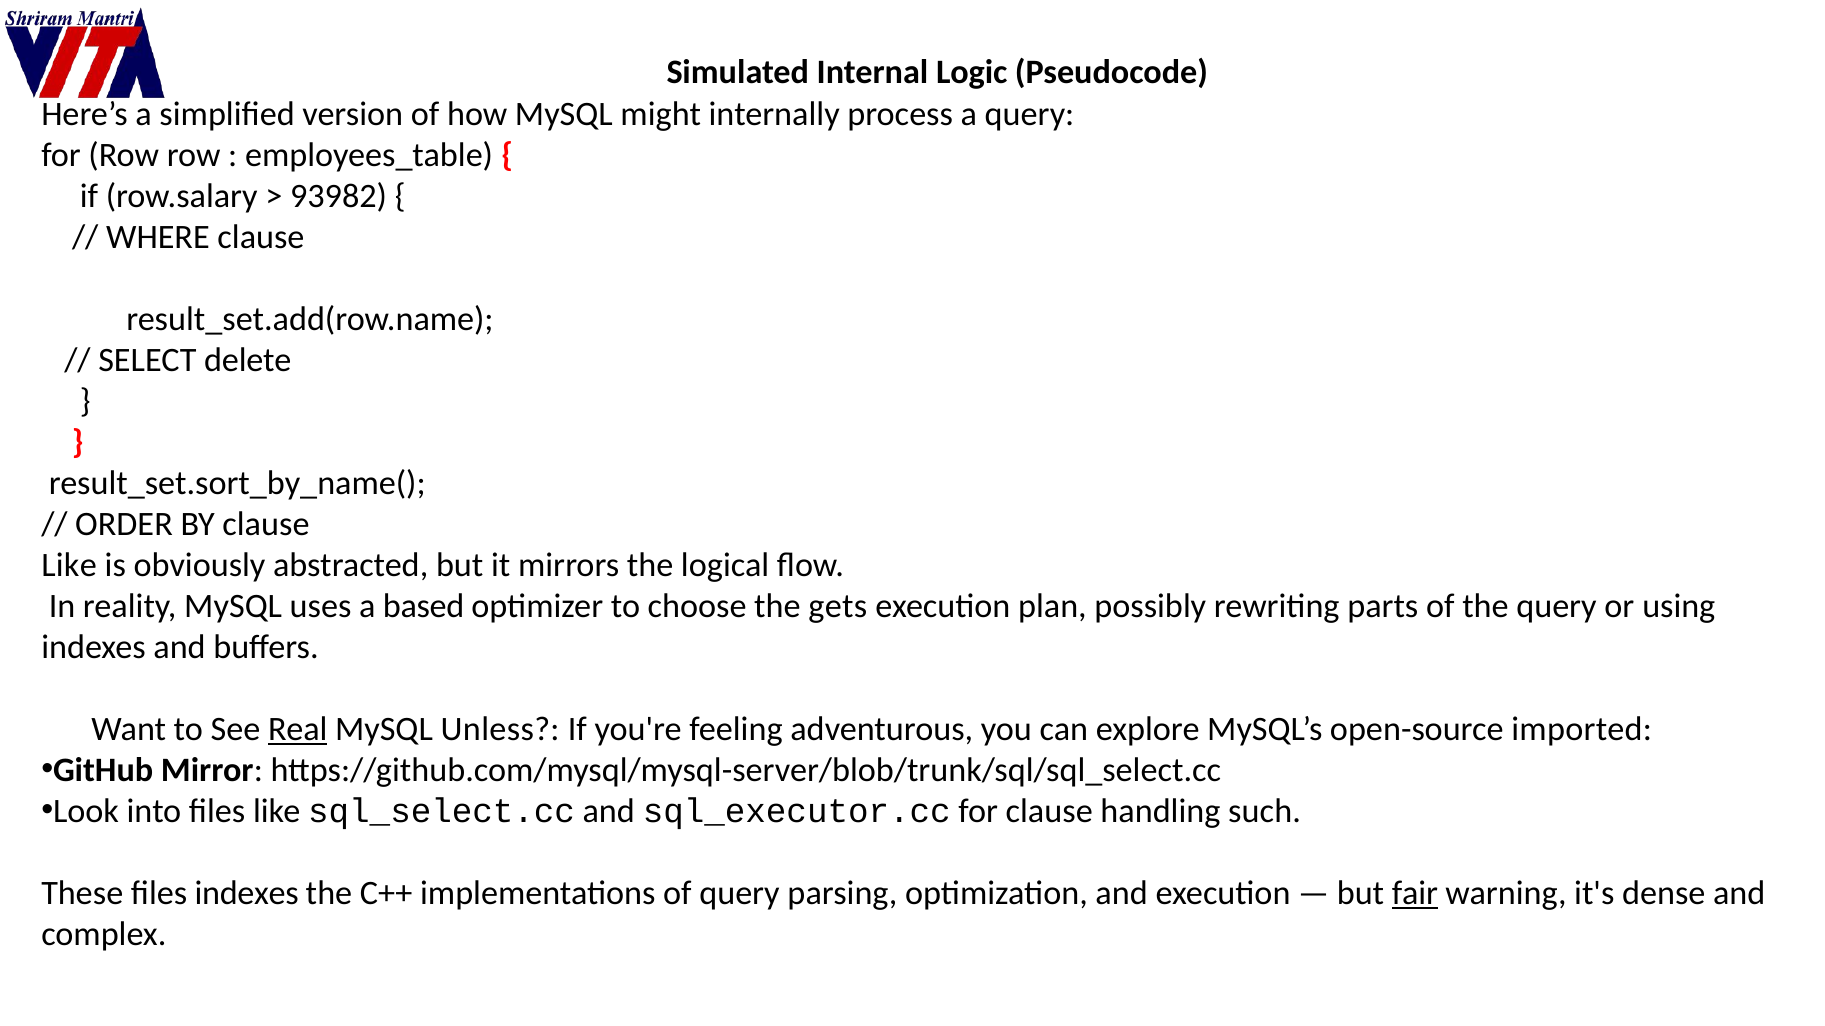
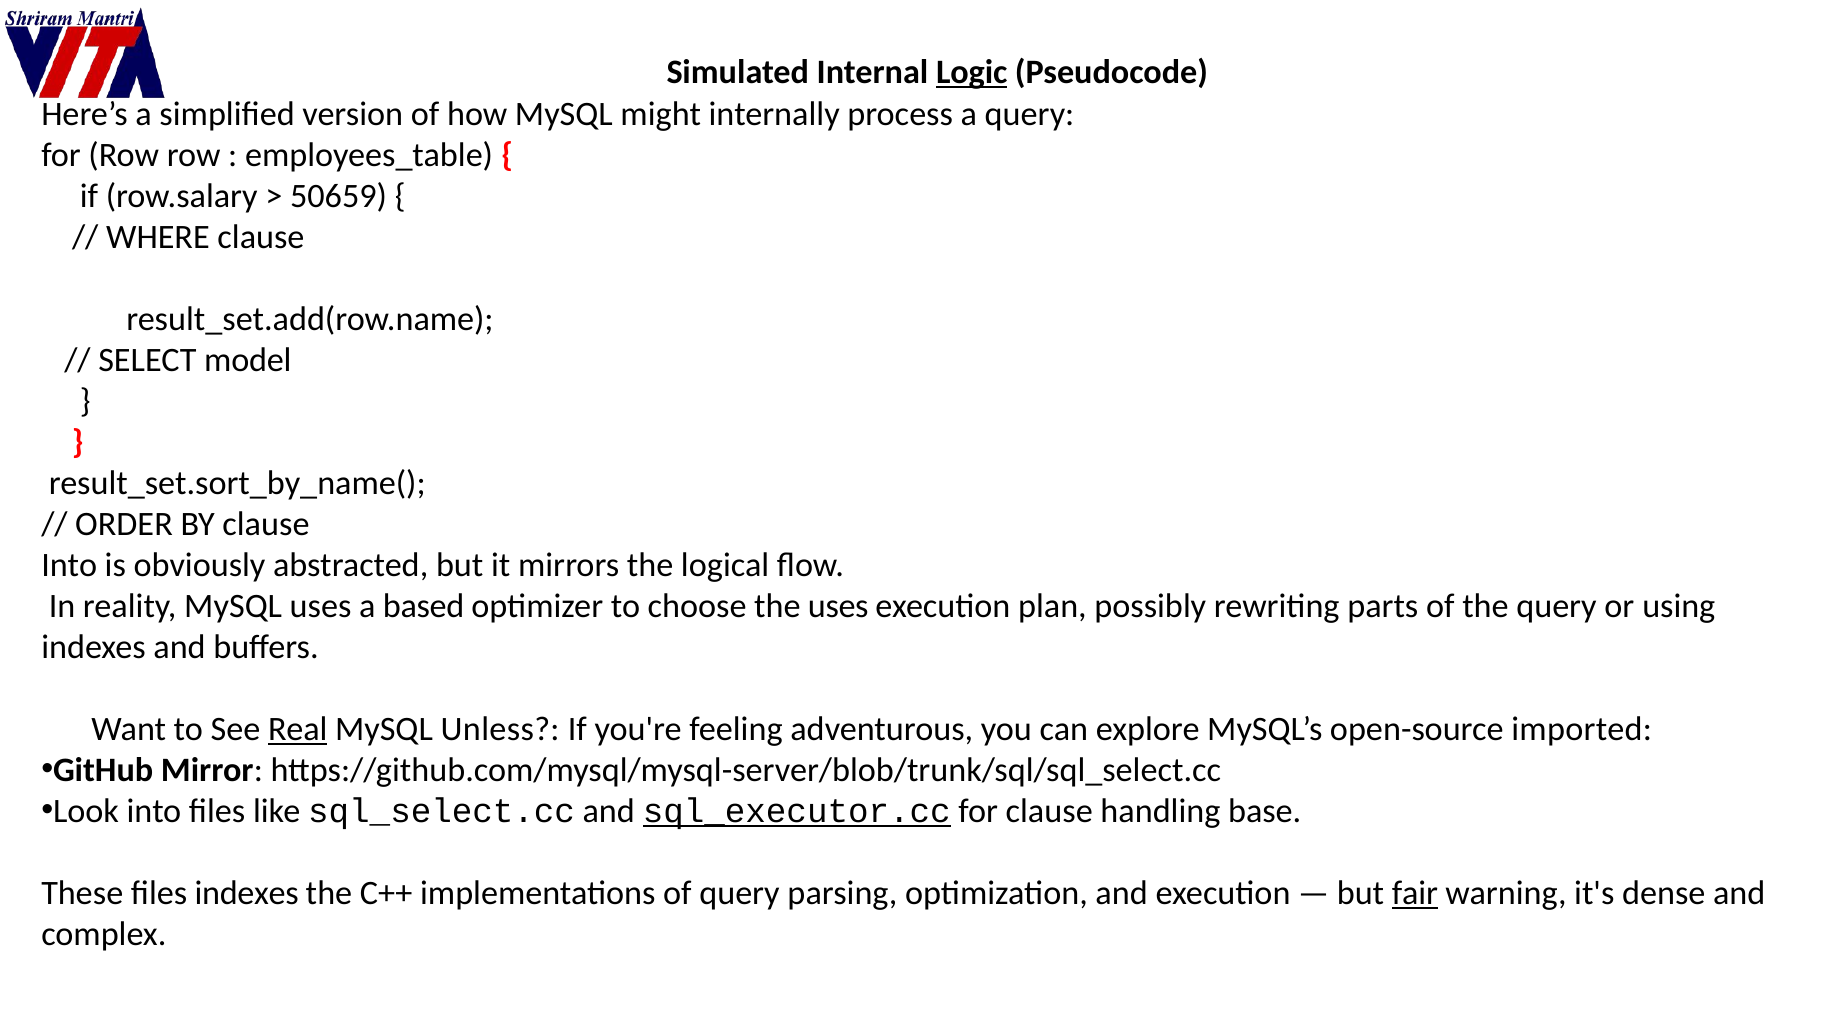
Logic underline: none -> present
93982: 93982 -> 50659
delete: delete -> model
Like at (69, 565): Like -> Into
the gets: gets -> uses
sql_executor.cc underline: none -> present
such: such -> base
